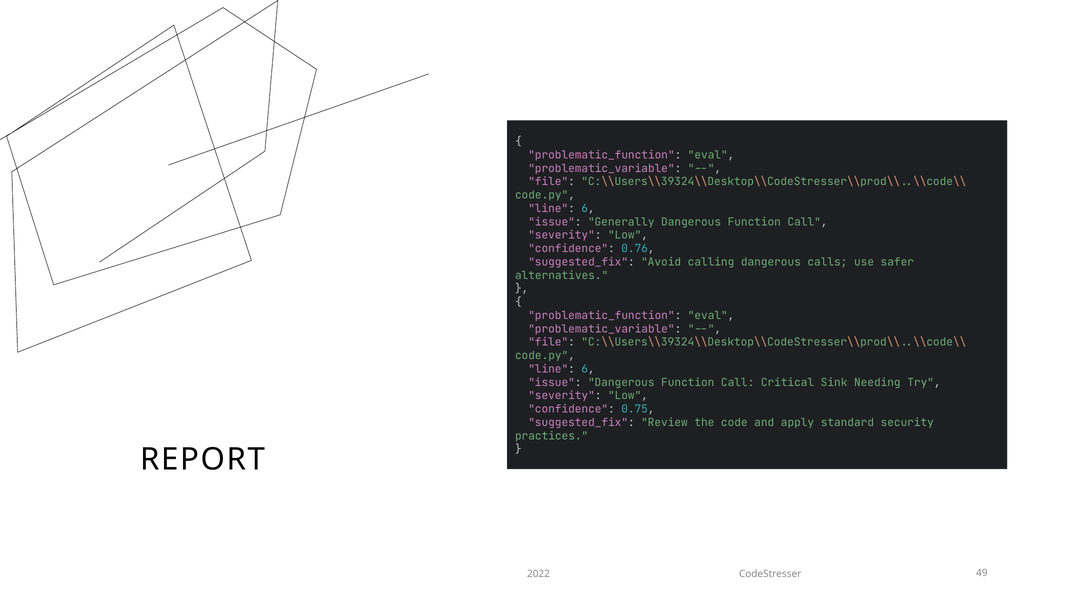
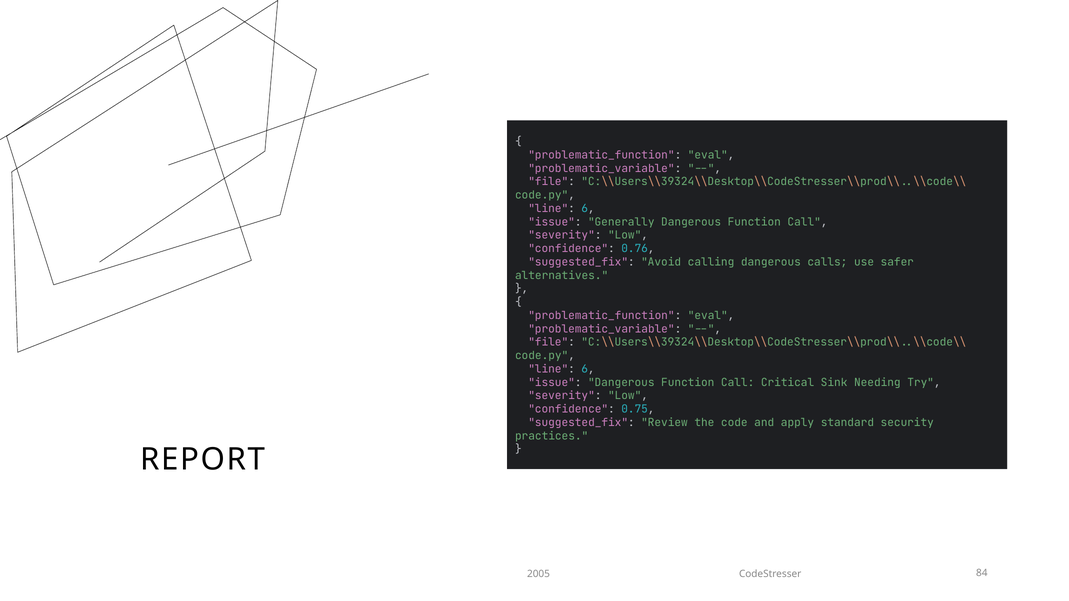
2022: 2022 -> 2005
49: 49 -> 84
